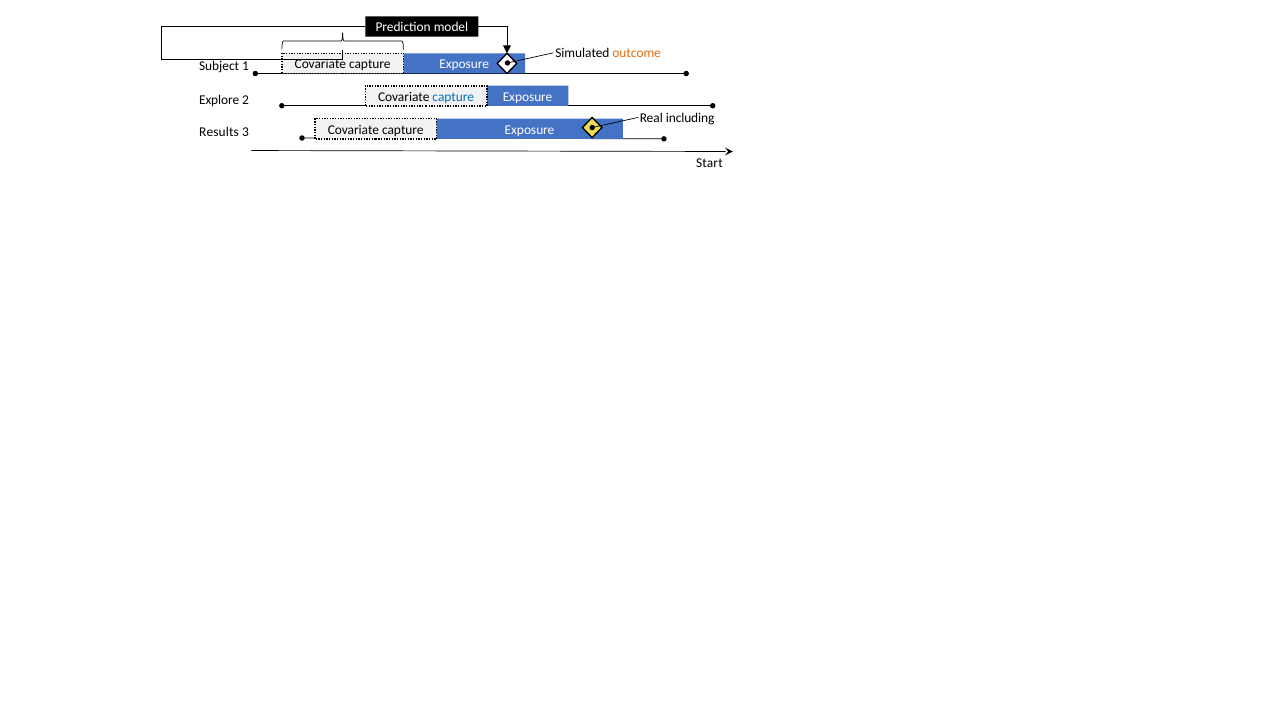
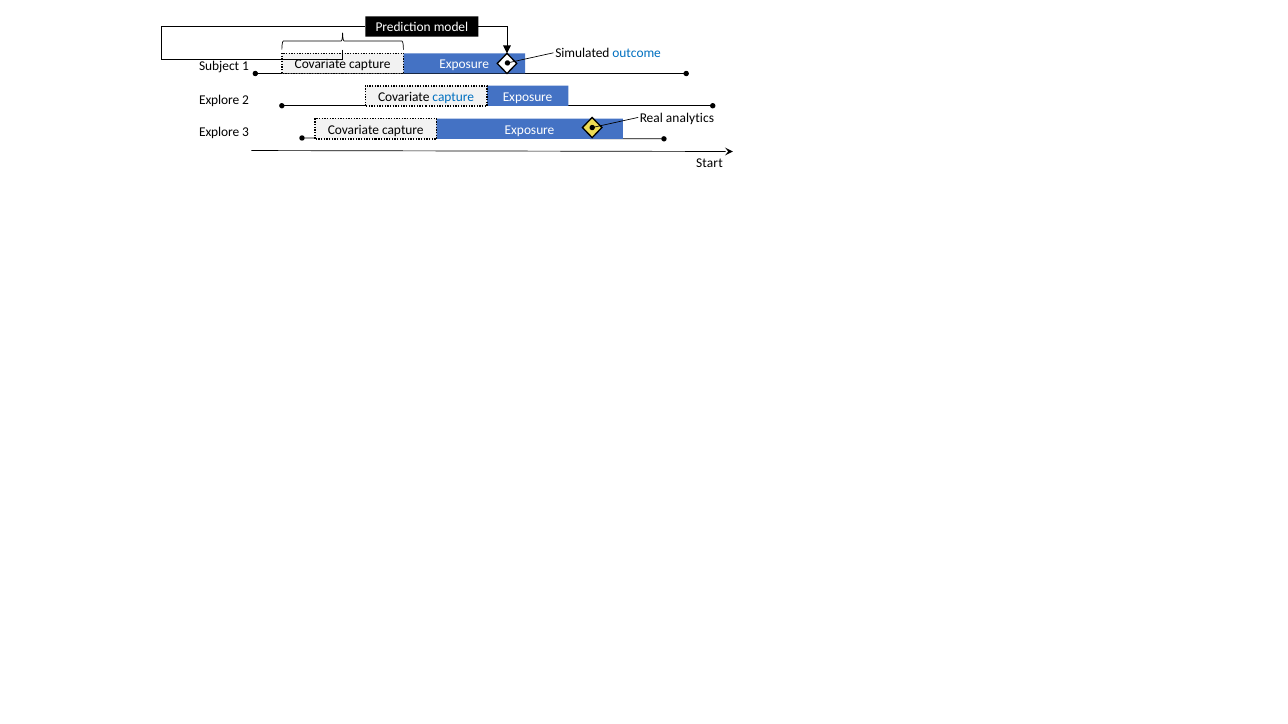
outcome colour: orange -> blue
including: including -> analytics
Results at (219, 133): Results -> Explore
